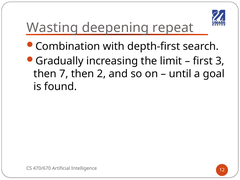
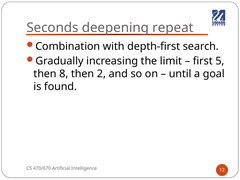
Wasting: Wasting -> Seconds
3: 3 -> 5
7: 7 -> 8
